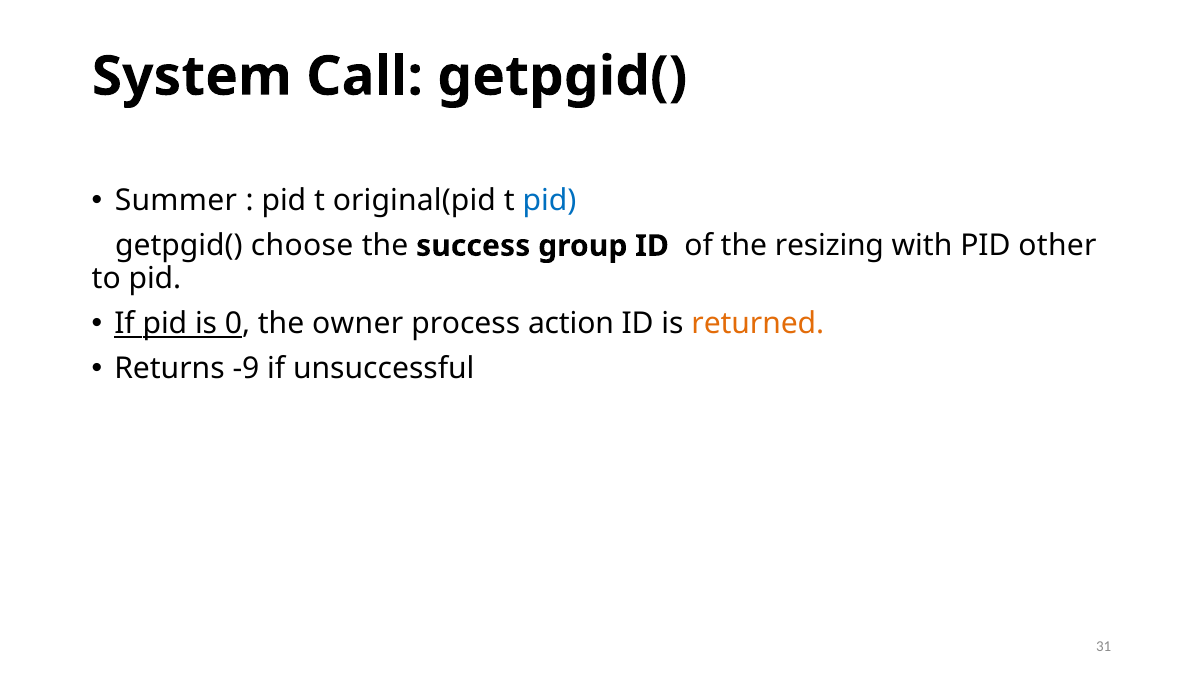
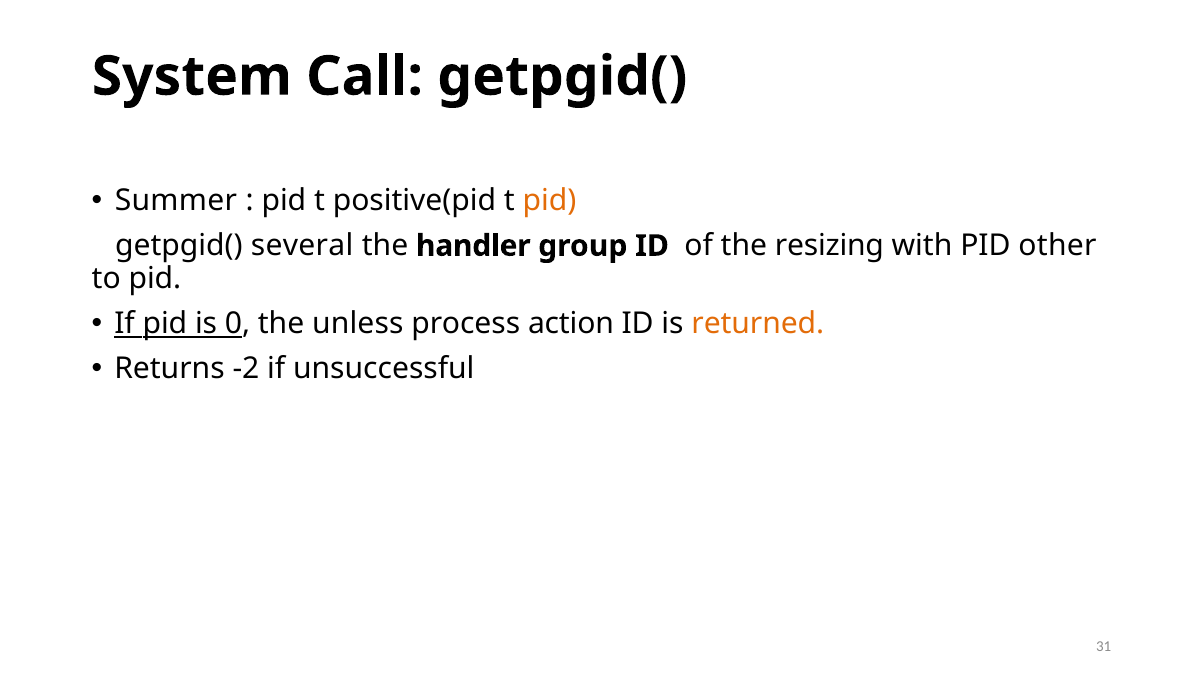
original(pid: original(pid -> positive(pid
pid at (549, 201) colour: blue -> orange
choose: choose -> several
success: success -> handler
owner: owner -> unless
-9: -9 -> -2
